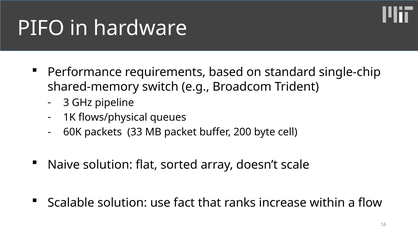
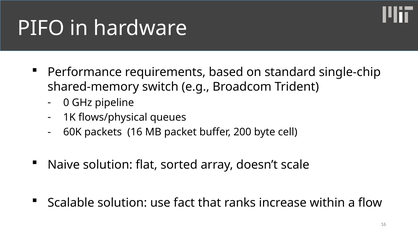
3: 3 -> 0
packets 33: 33 -> 16
